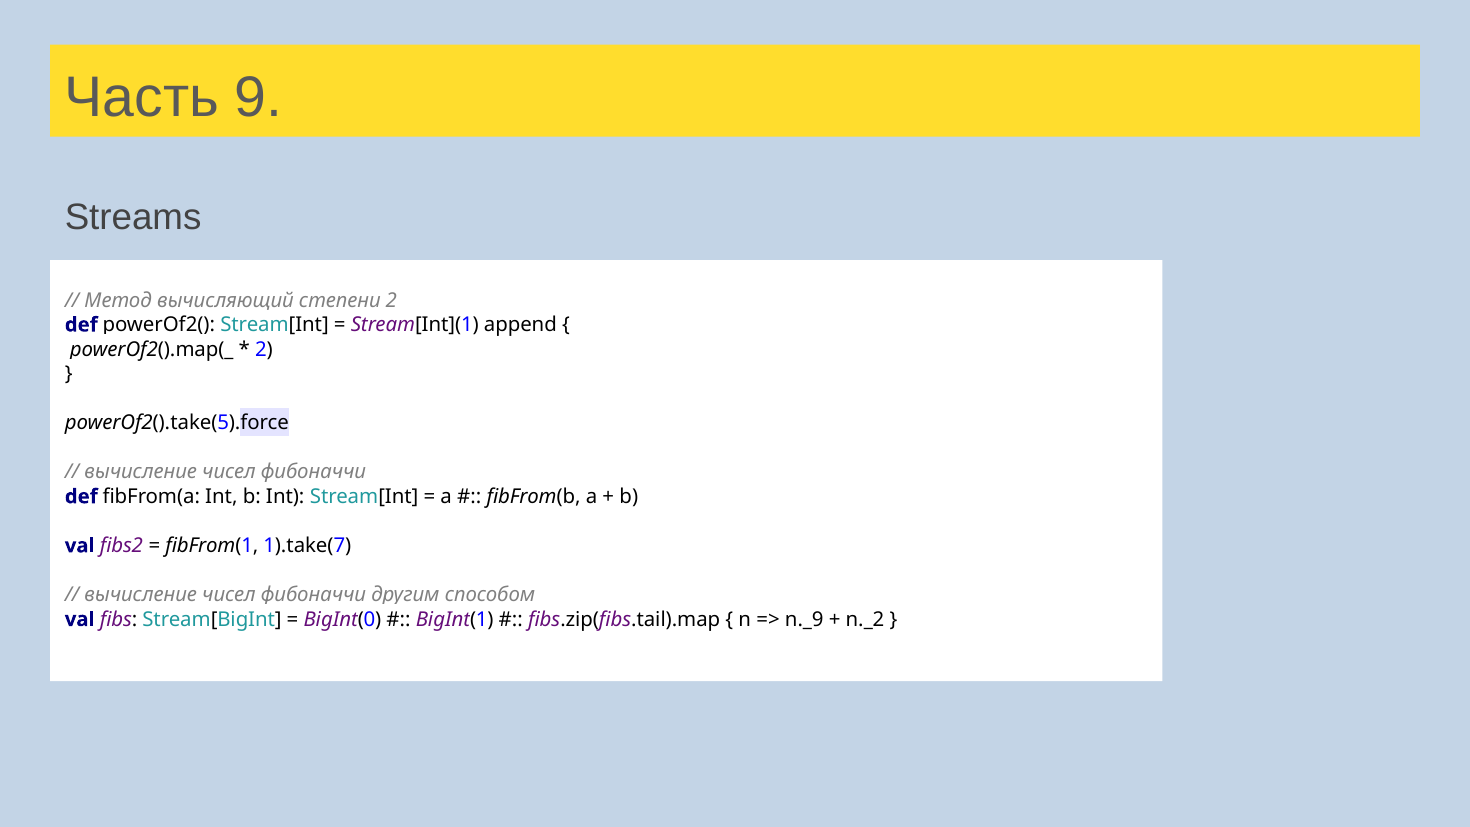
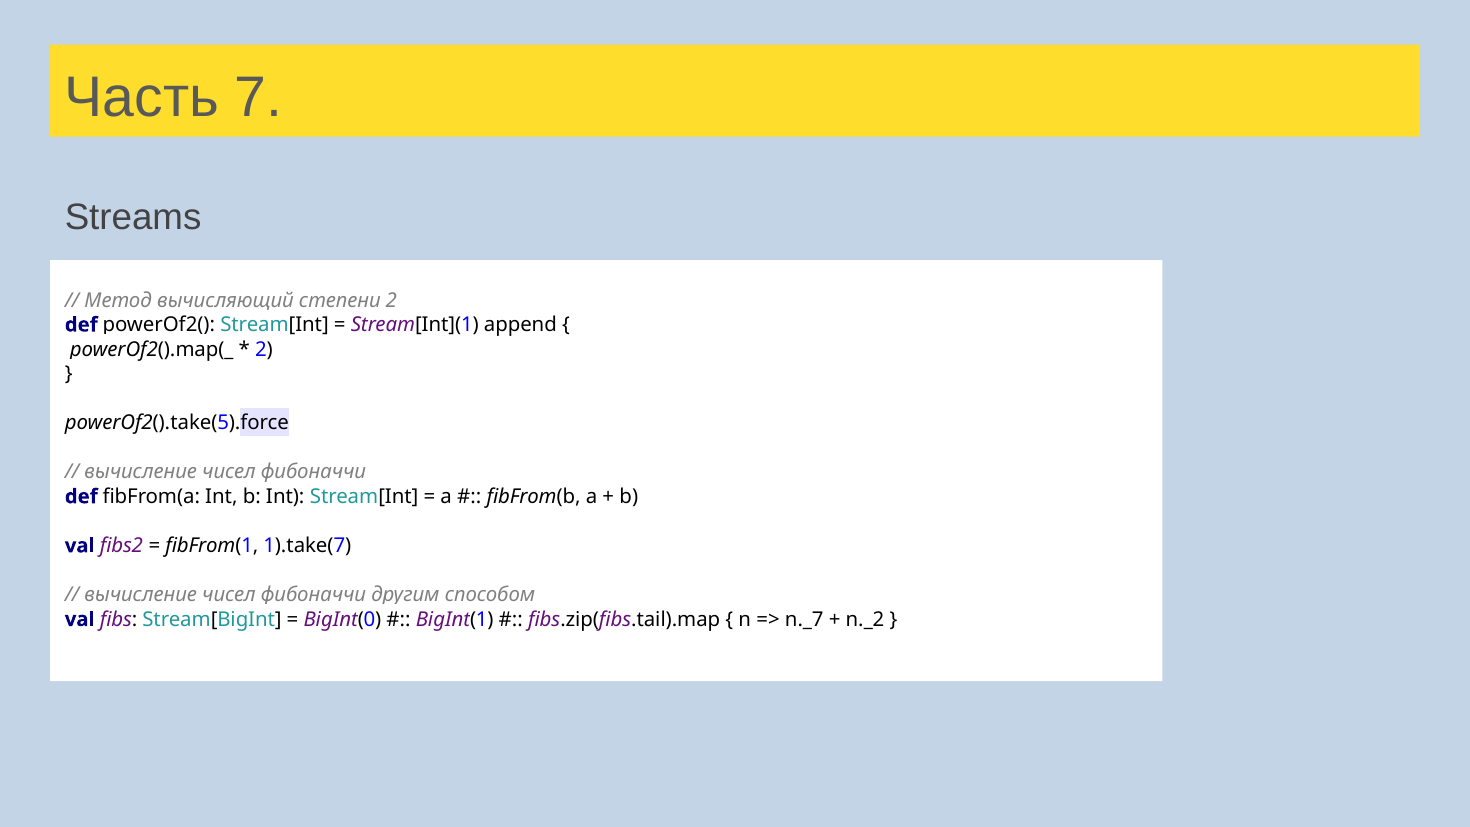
9: 9 -> 7
n._9: n._9 -> n._7
